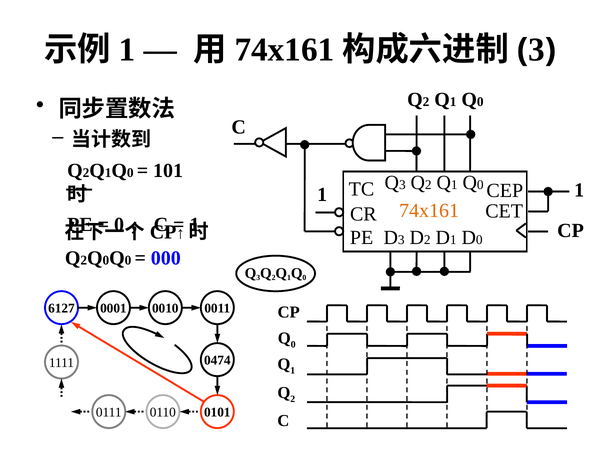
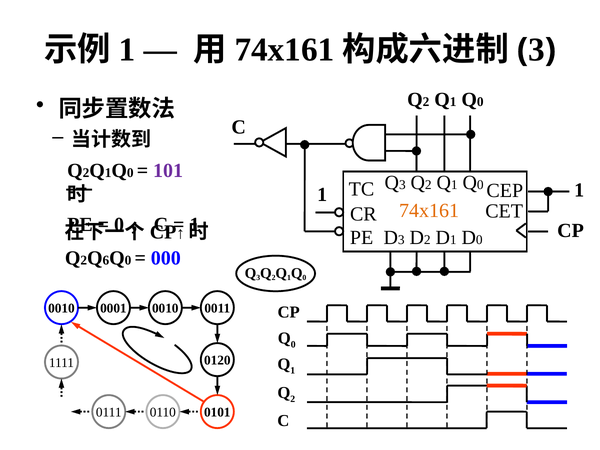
101 colour: black -> purple
0 at (106, 261): 0 -> 6
6127 at (61, 309): 6127 -> 0010
0474: 0474 -> 0120
